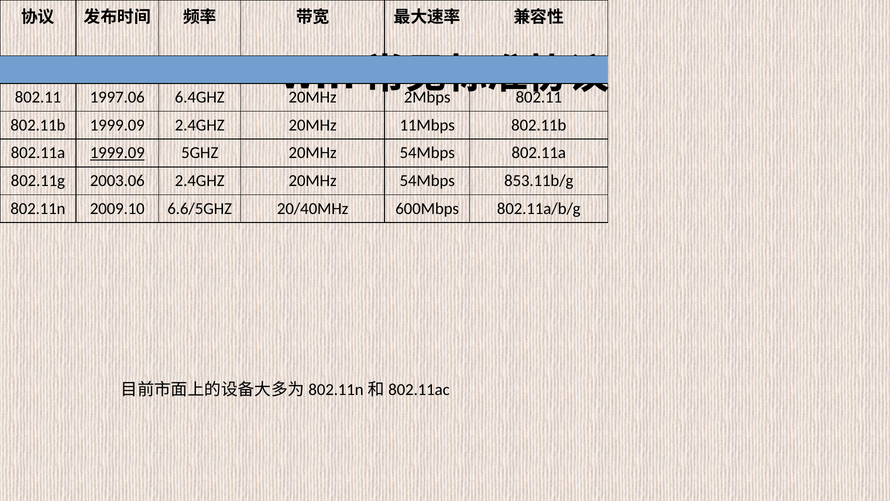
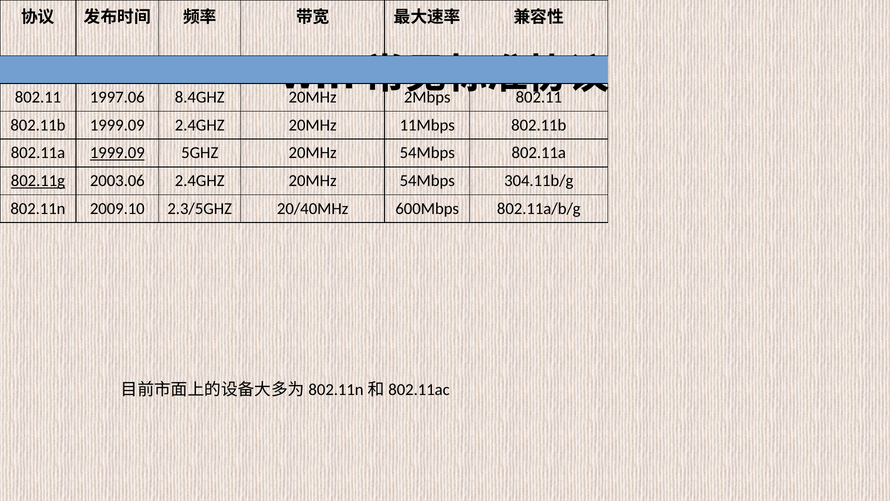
6.4GHZ: 6.4GHZ -> 8.4GHZ
802.11g underline: none -> present
853.11b/g: 853.11b/g -> 304.11b/g
6.6/5GHZ: 6.6/5GHZ -> 2.3/5GHZ
